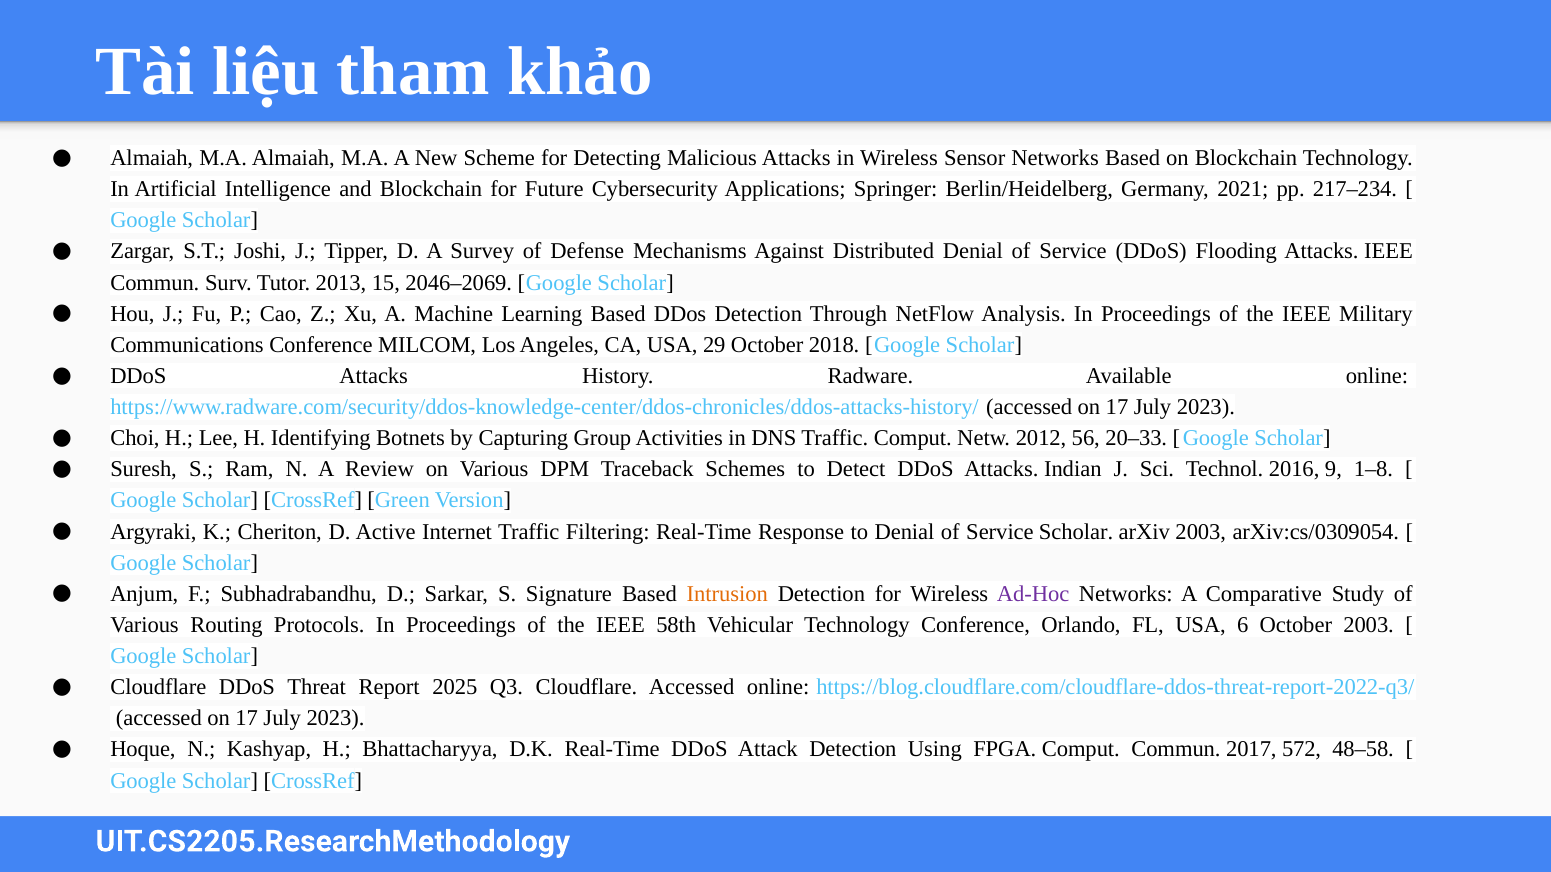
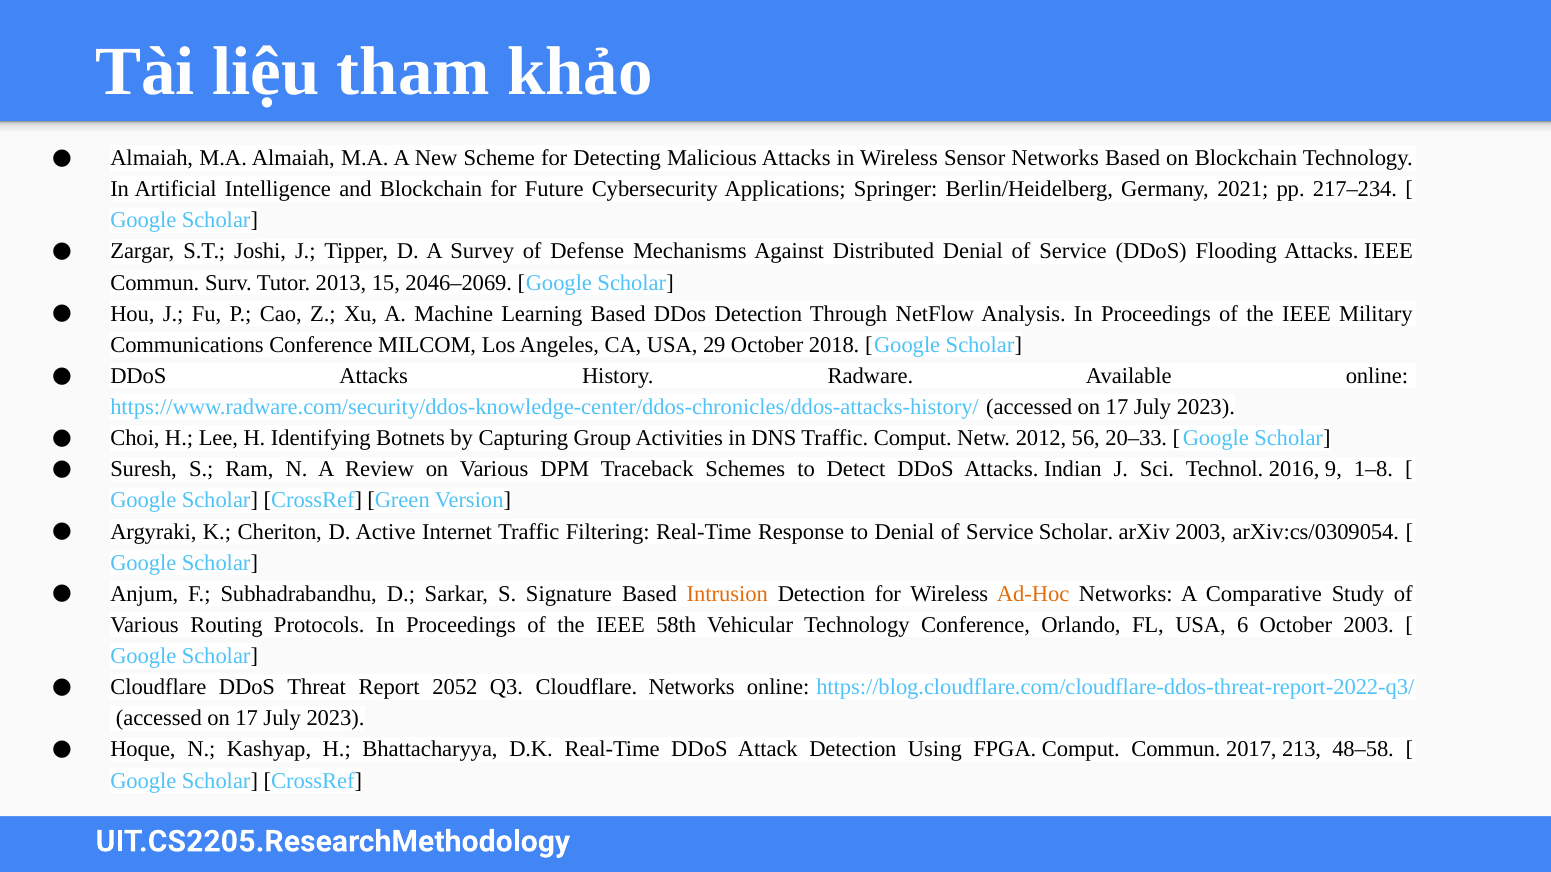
Ad-Hoc colour: purple -> orange
2025: 2025 -> 2052
Cloudflare Accessed: Accessed -> Networks
572: 572 -> 213
